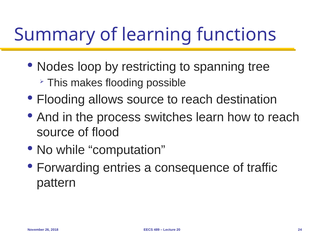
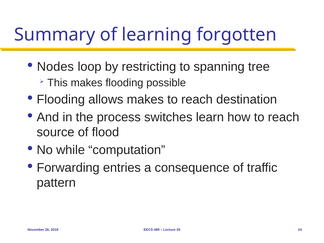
functions: functions -> forgotten
allows source: source -> makes
